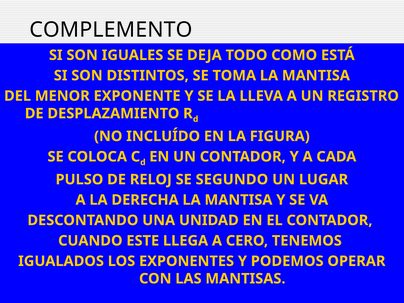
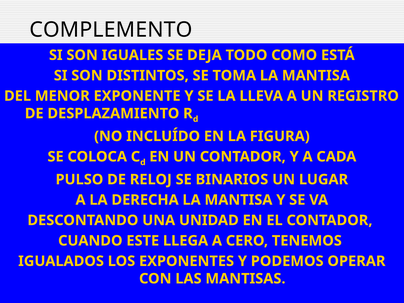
SEGUNDO: SEGUNDO -> BINARIOS
